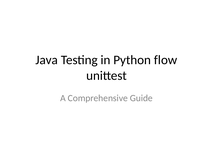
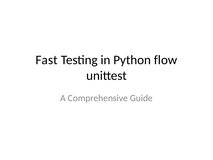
Java: Java -> Fast
